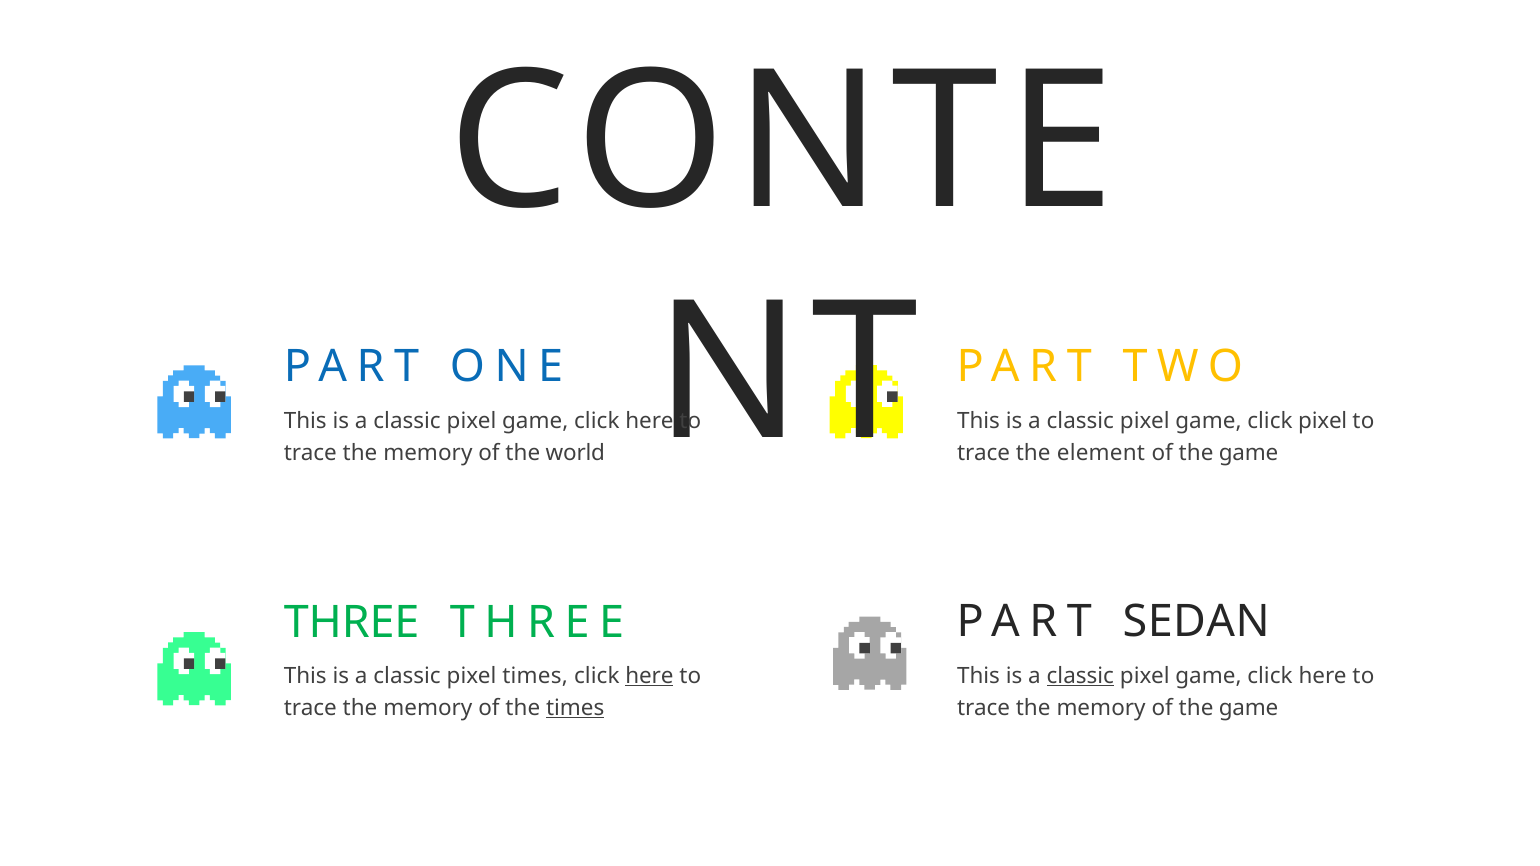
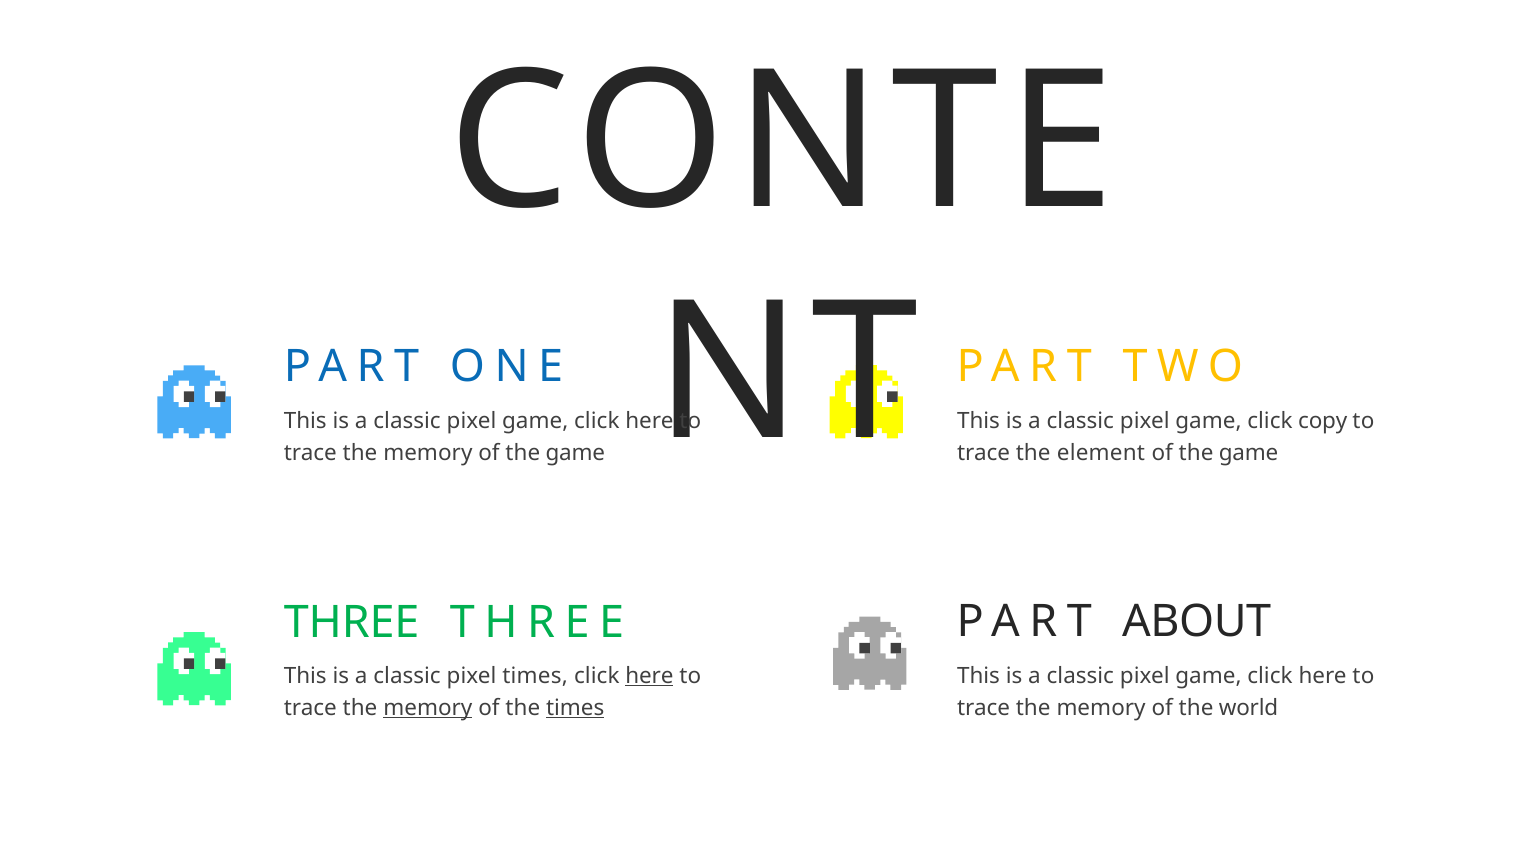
click pixel: pixel -> copy
memory of the world: world -> game
SEDAN: SEDAN -> ABOUT
classic at (1080, 676) underline: present -> none
memory at (428, 708) underline: none -> present
memory of the game: game -> world
